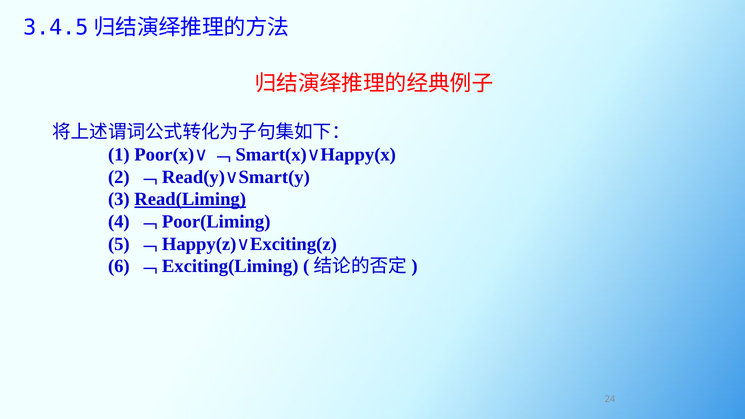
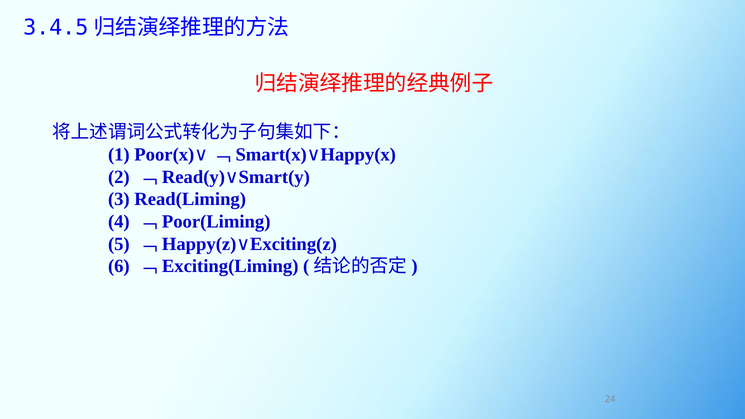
Read(Liming underline: present -> none
